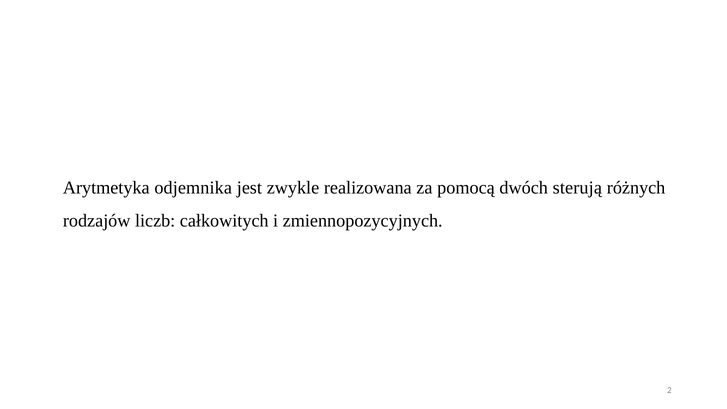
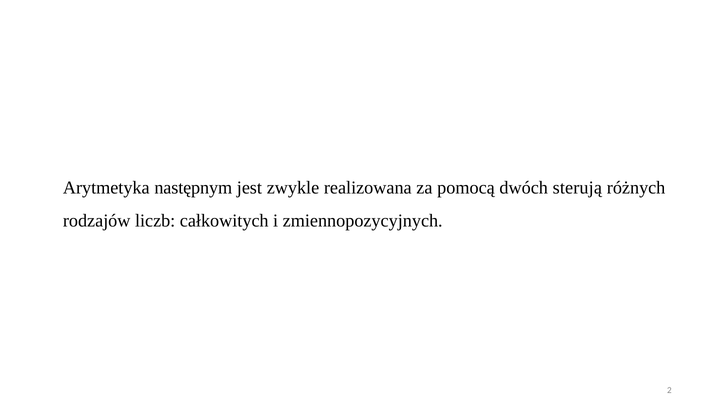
odjemnika: odjemnika -> następnym
